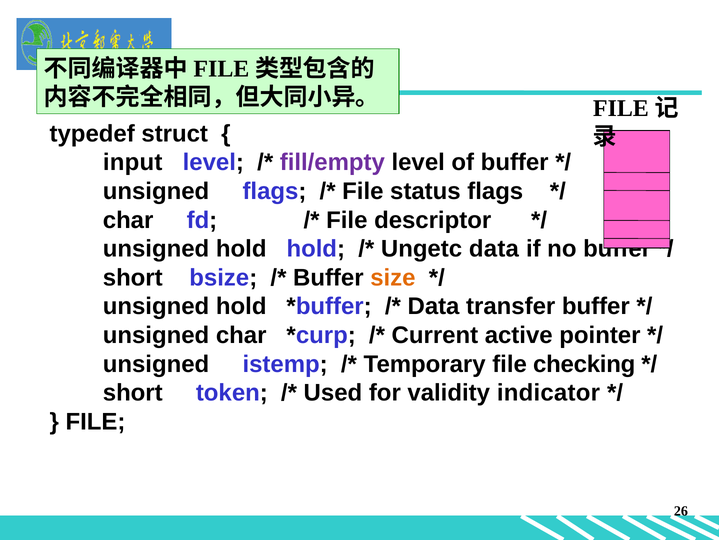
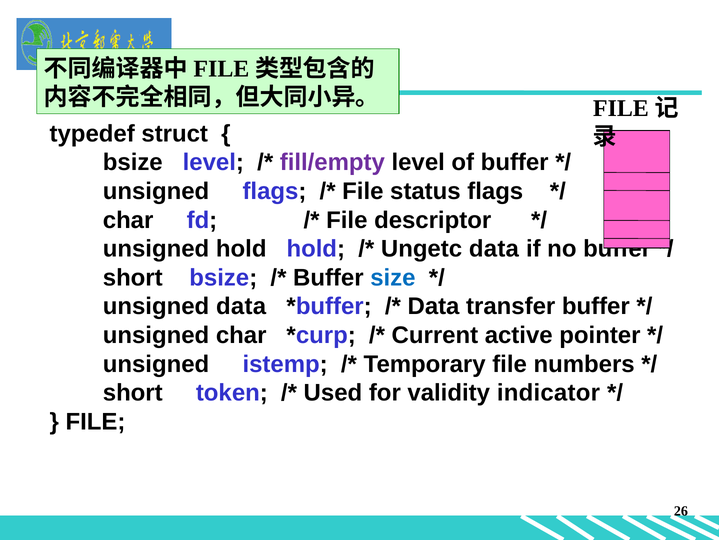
input at (133, 162): input -> bsize
size colour: orange -> blue
hold at (241, 306): hold -> data
checking: checking -> numbers
